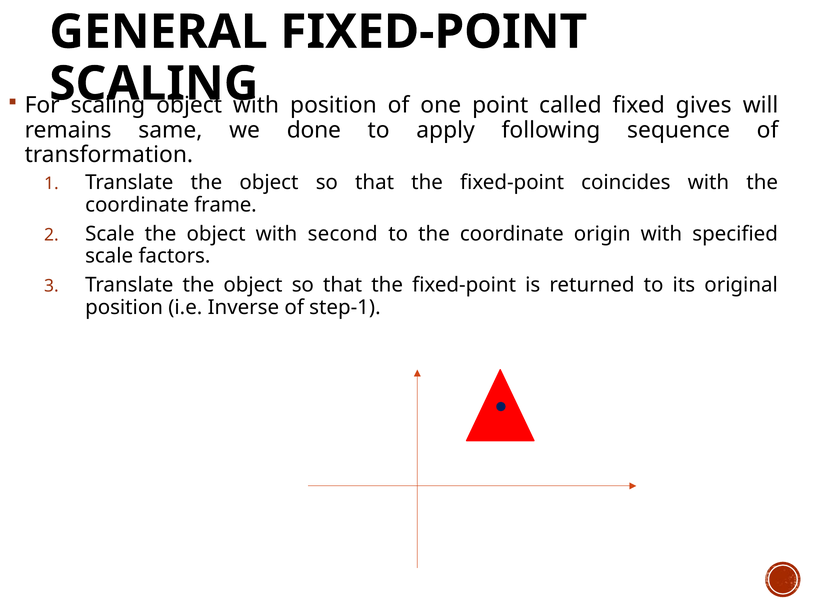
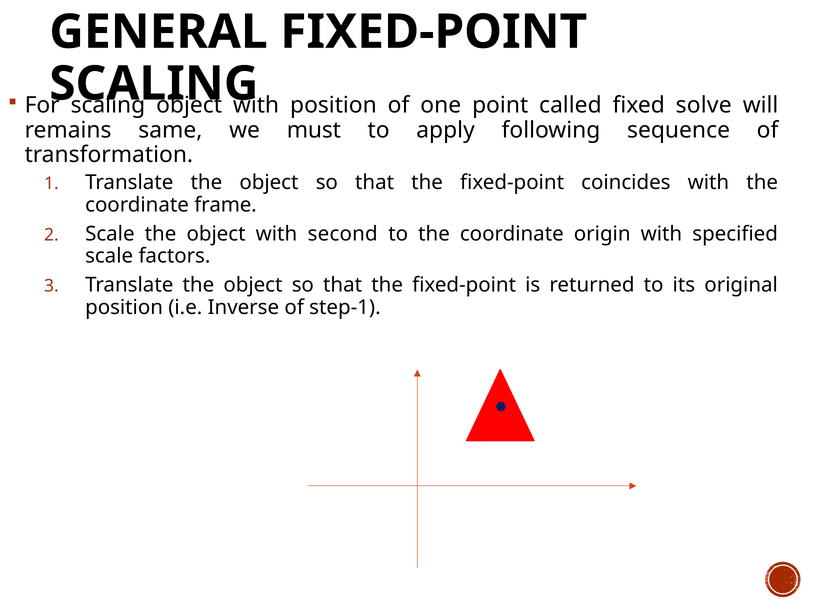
gives: gives -> solve
done: done -> must
